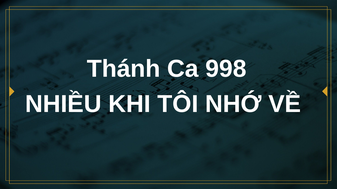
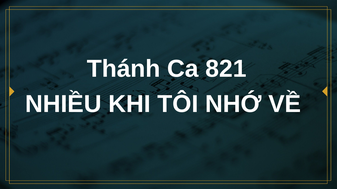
998: 998 -> 821
